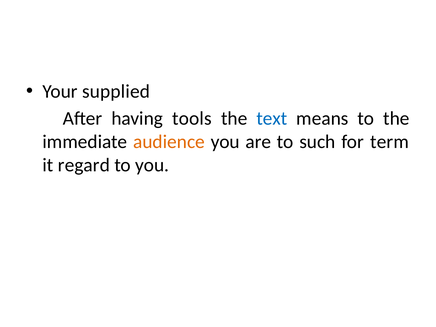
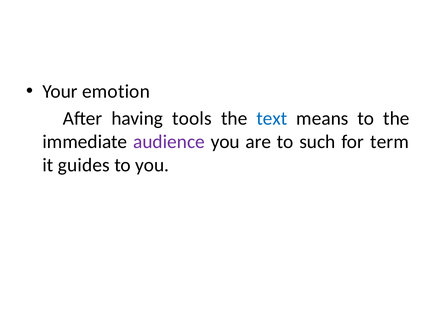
supplied: supplied -> emotion
audience colour: orange -> purple
regard: regard -> guides
